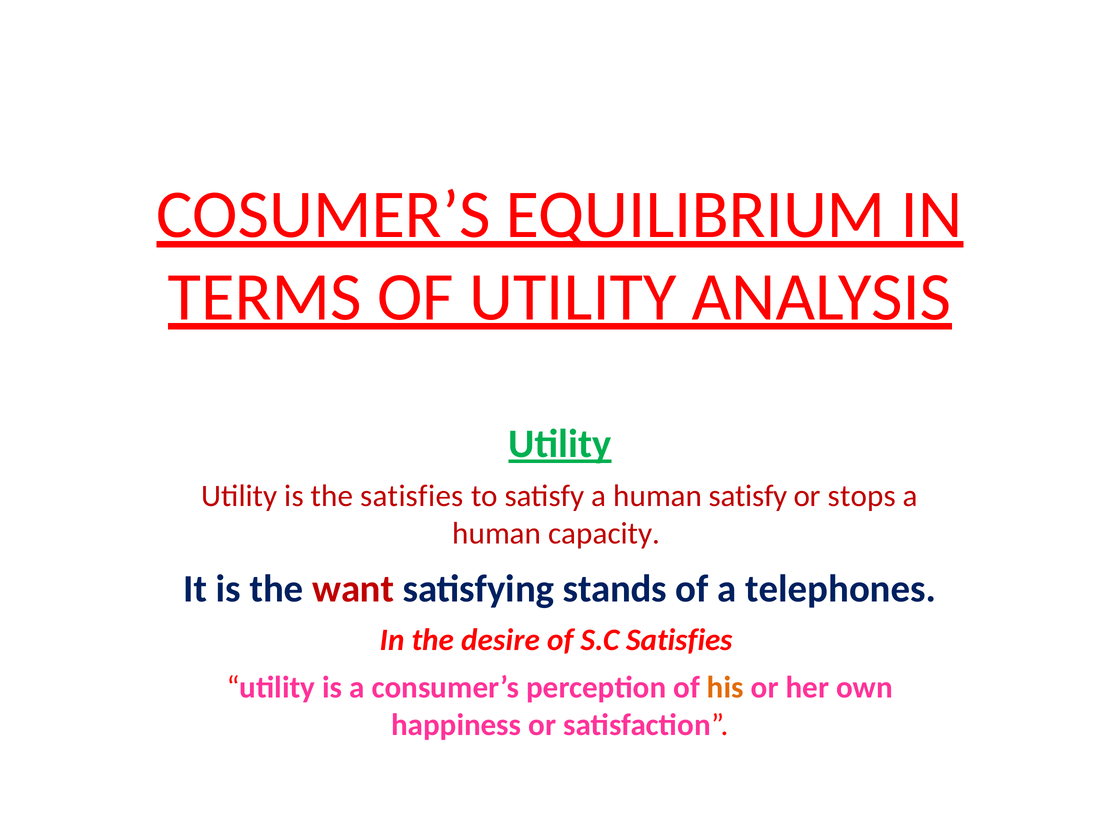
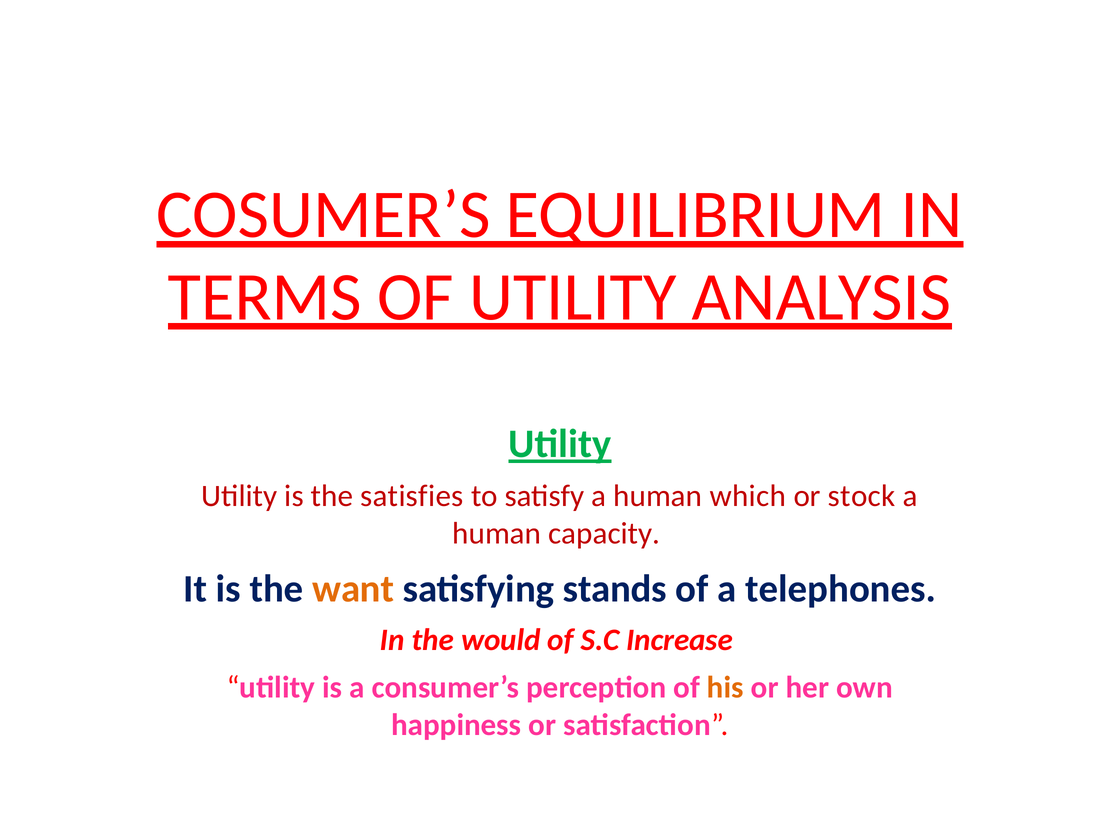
human satisfy: satisfy -> which
stops: stops -> stock
want colour: red -> orange
desire: desire -> would
S.C Satisfies: Satisfies -> Increase
